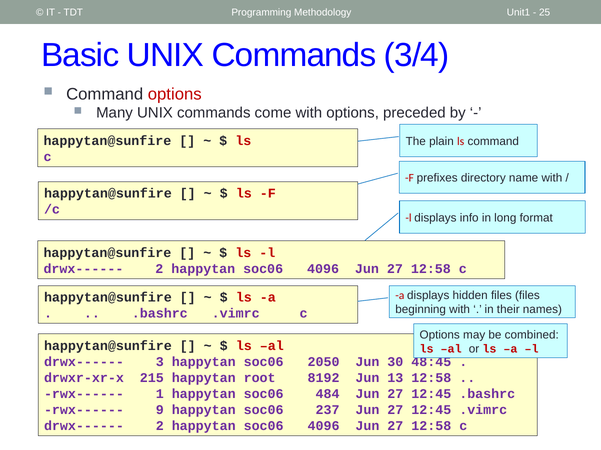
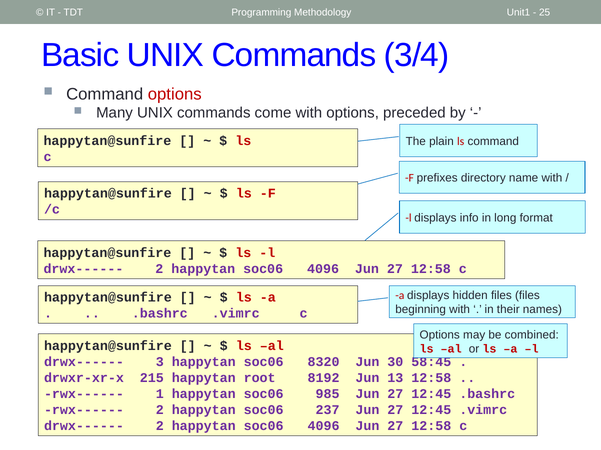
2050: 2050 -> 8320
48:45: 48:45 -> 58:45
484: 484 -> 985
rwx------ 9: 9 -> 2
